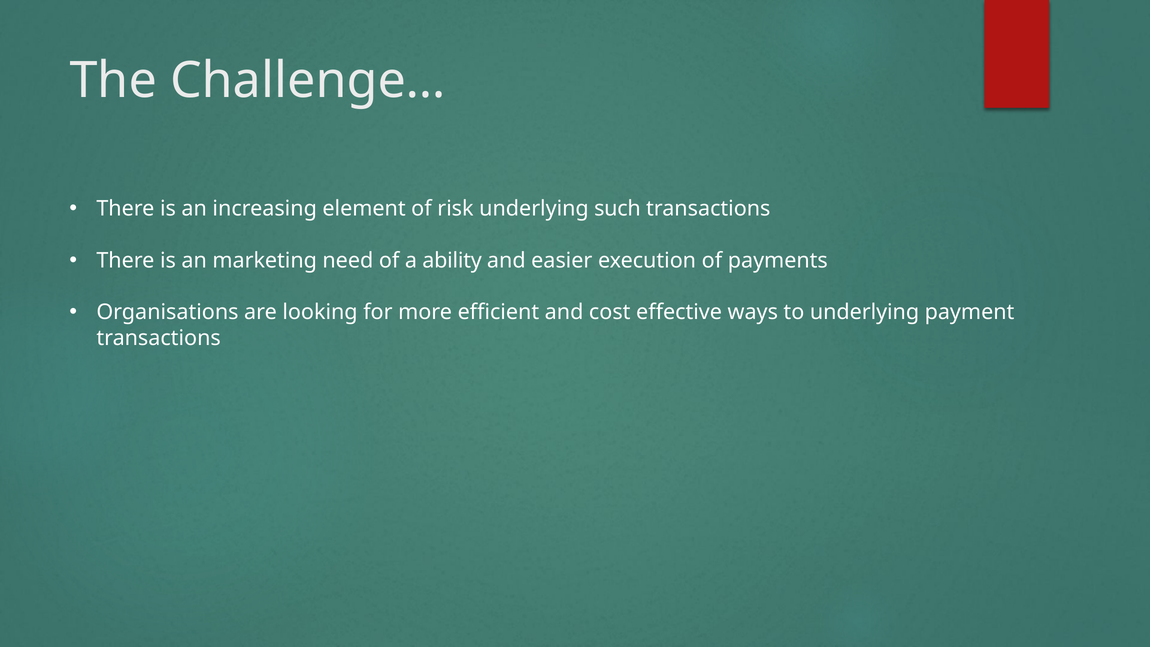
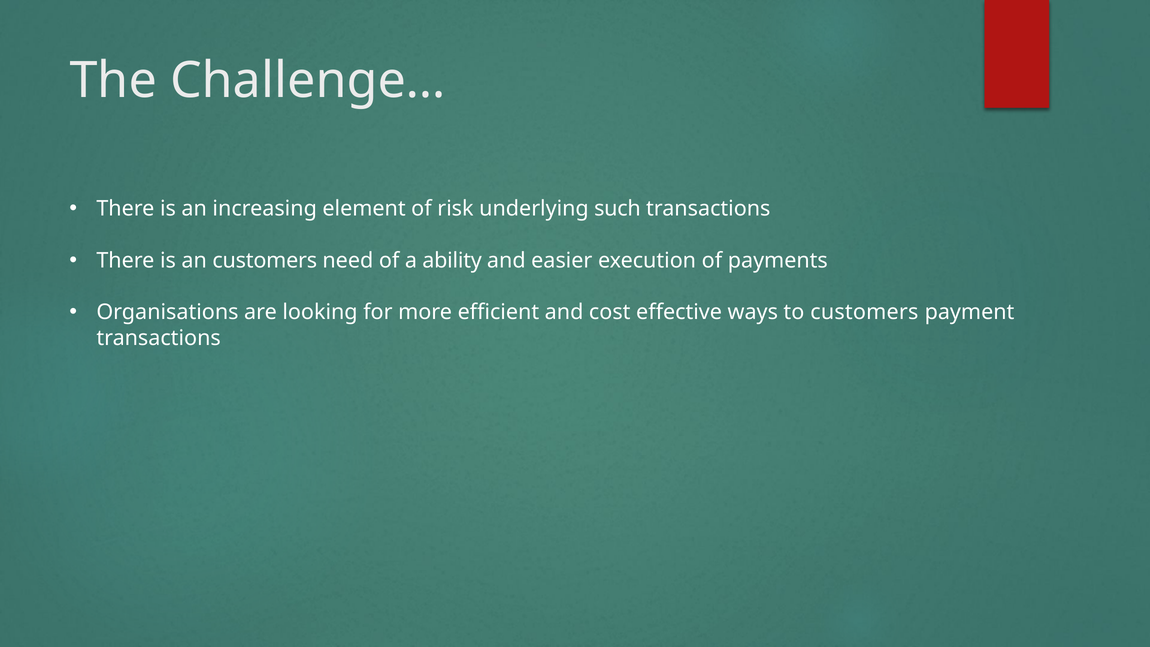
an marketing: marketing -> customers
to underlying: underlying -> customers
